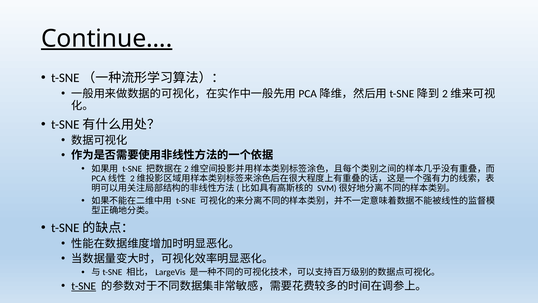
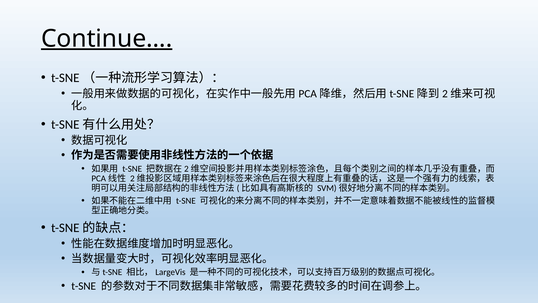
t-SNE at (84, 286) underline: present -> none
